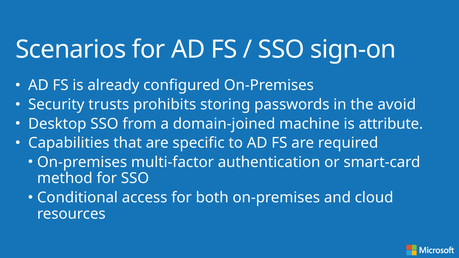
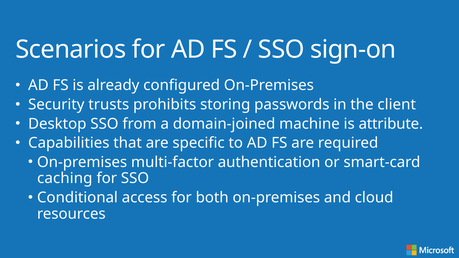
avoid: avoid -> client
method: method -> caching
